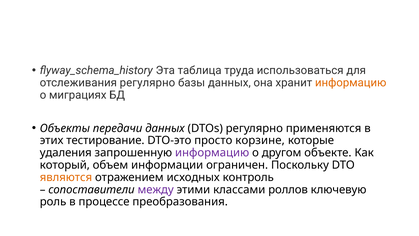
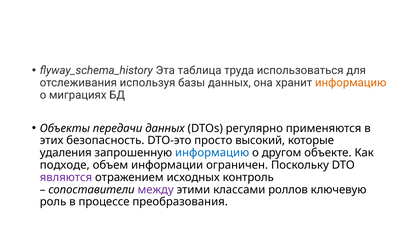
отслеживания регулярно: регулярно -> используя
тестирование: тестирование -> безопасность
корзине: корзине -> высокий
информацию at (212, 153) colour: purple -> blue
который: который -> подходе
являются colour: orange -> purple
